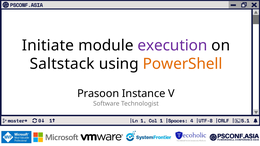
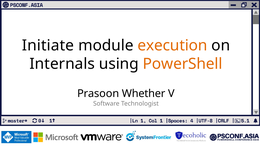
execution colour: purple -> orange
Saltstack: Saltstack -> Internals
Instance: Instance -> Whether
